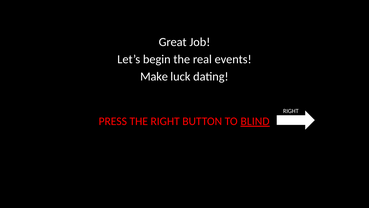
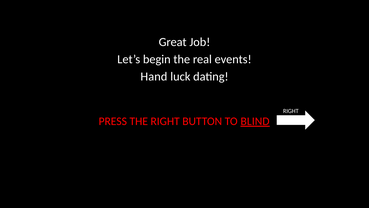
Make: Make -> Hand
